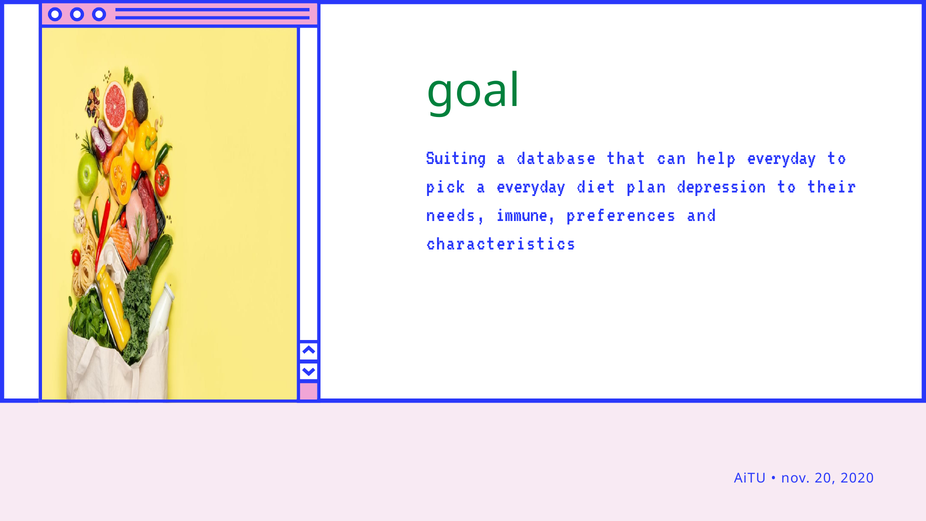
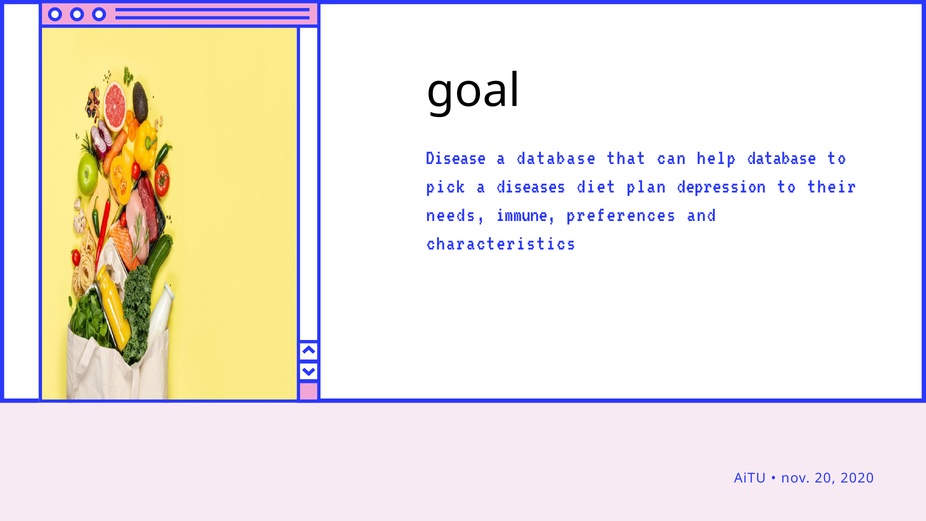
goal colour: green -> black
Suiting: Suiting -> Disease
help everyday: everyday -> database
a everyday: everyday -> diseases
